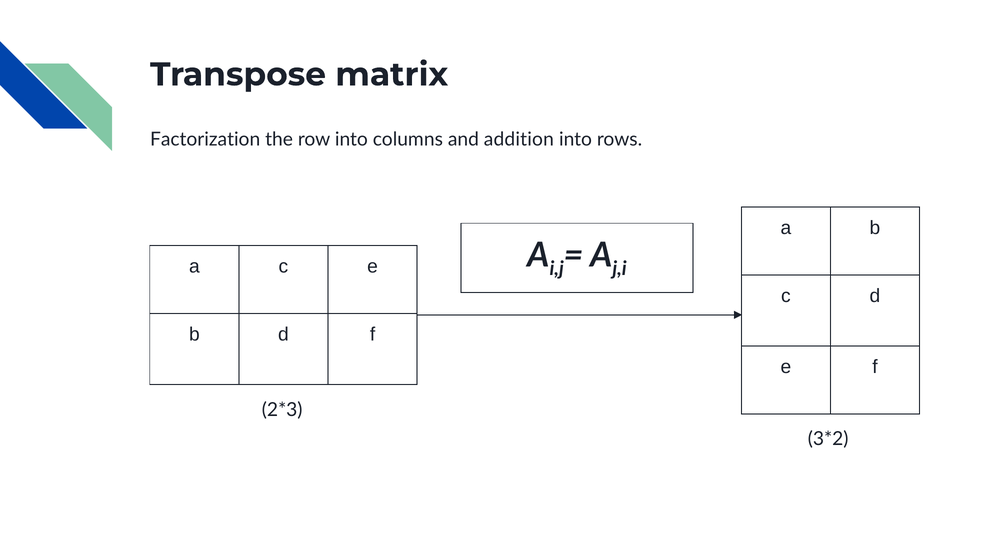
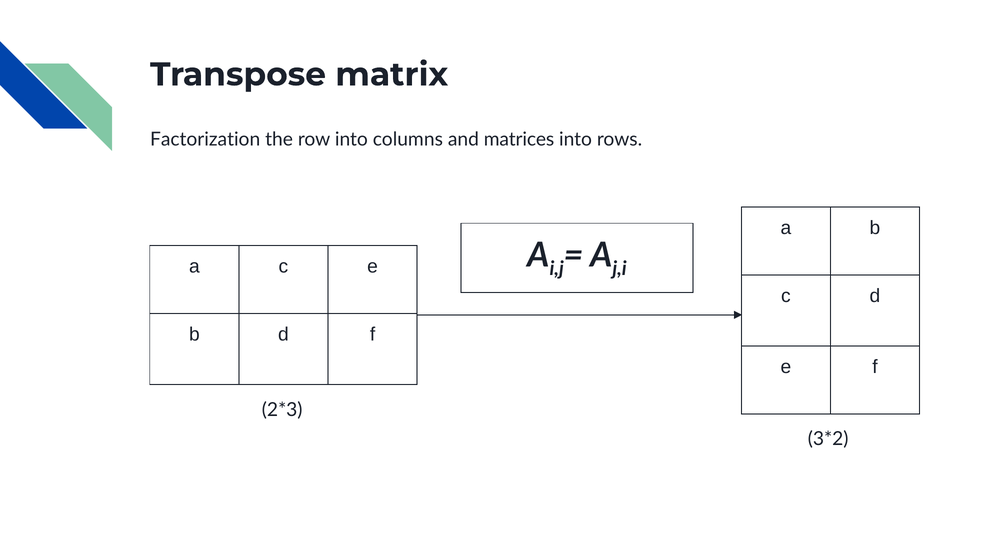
addition: addition -> matrices
